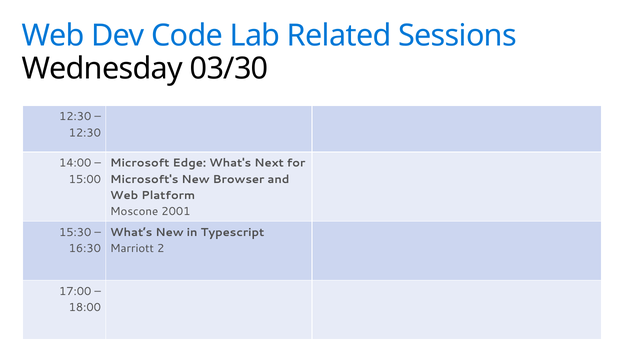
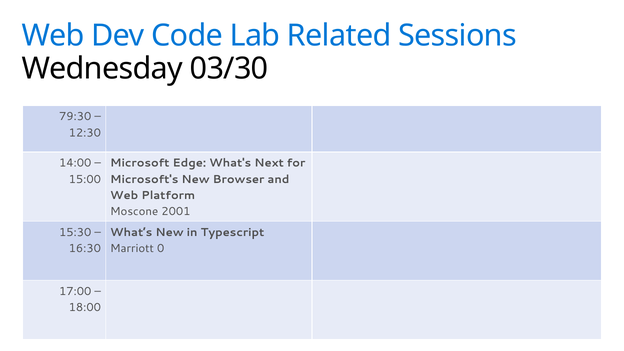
12:30 at (75, 117): 12:30 -> 79:30
2: 2 -> 0
